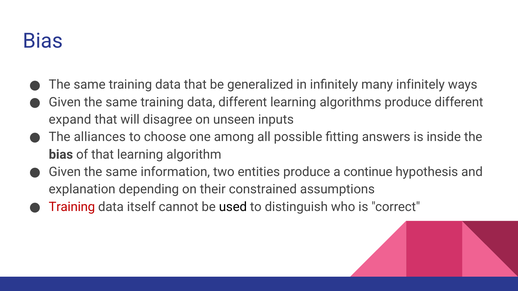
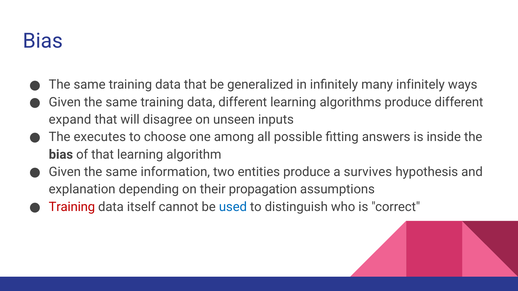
alliances: alliances -> executes
continue: continue -> survives
constrained: constrained -> propagation
used colour: black -> blue
